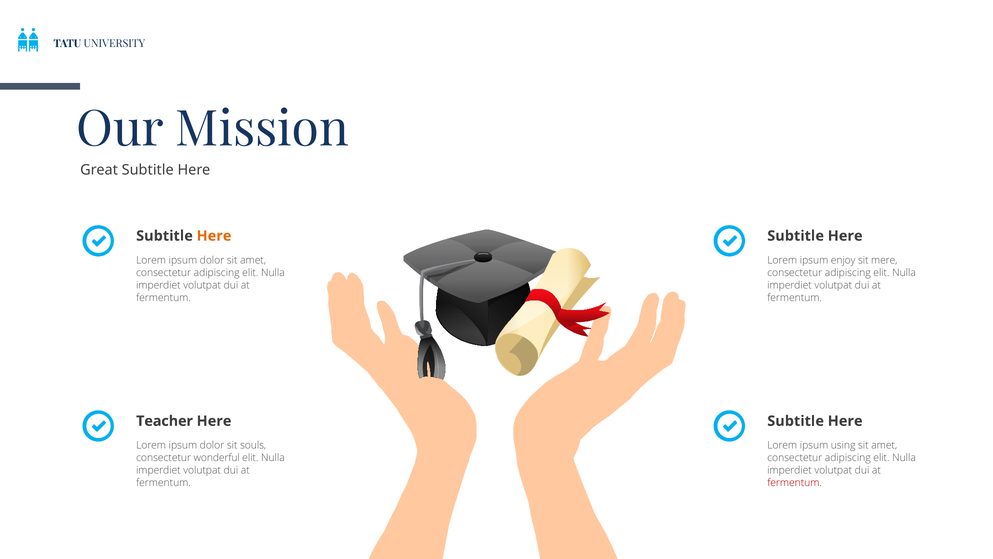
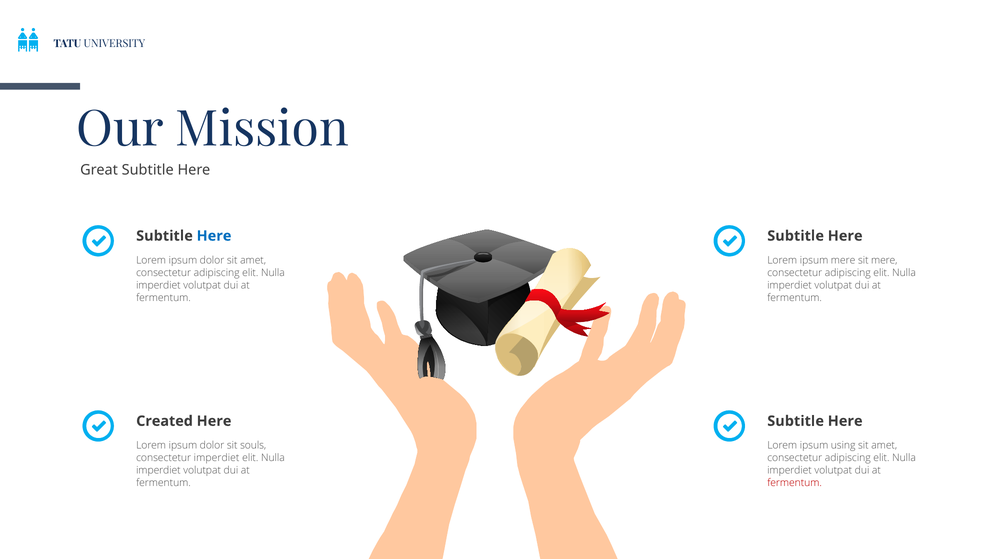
Here at (214, 236) colour: orange -> blue
ipsum enjoy: enjoy -> mere
Teacher: Teacher -> Created
consectetur wonderful: wonderful -> imperdiet
